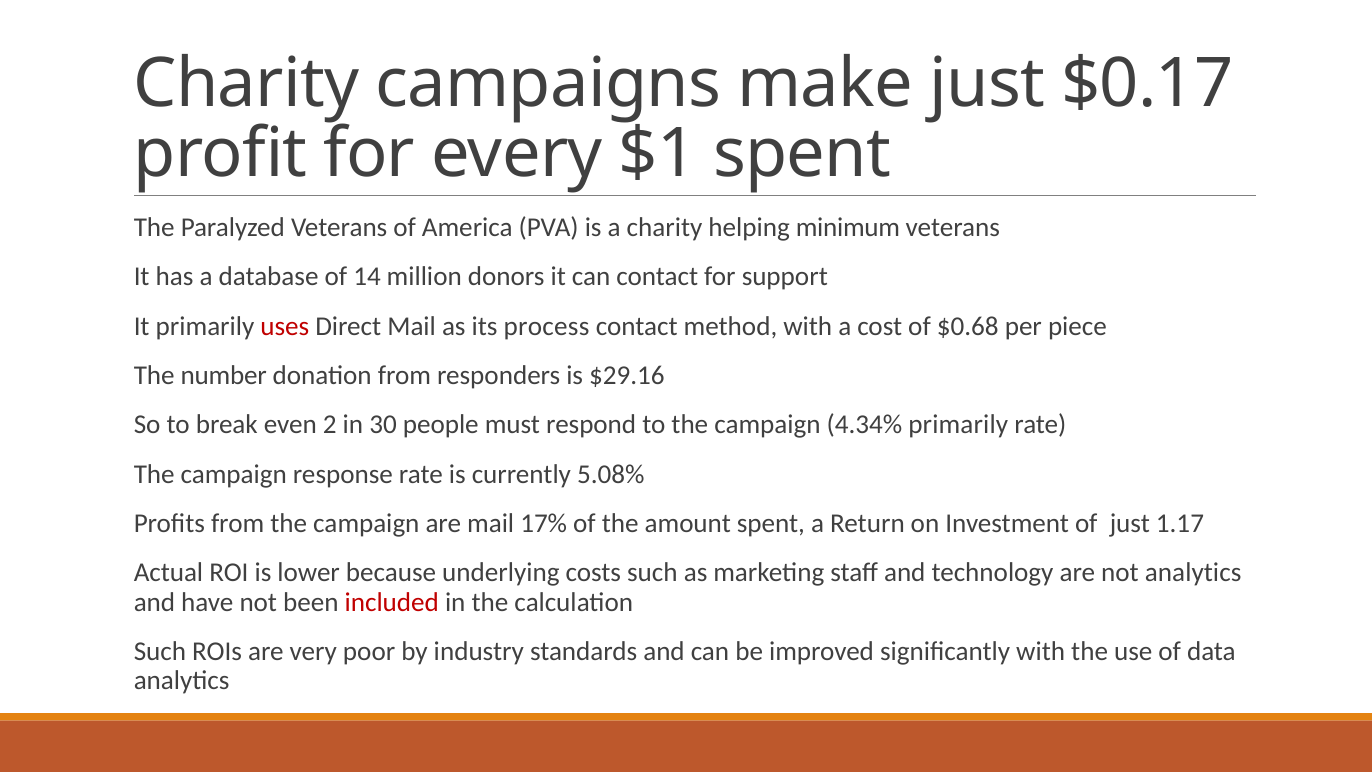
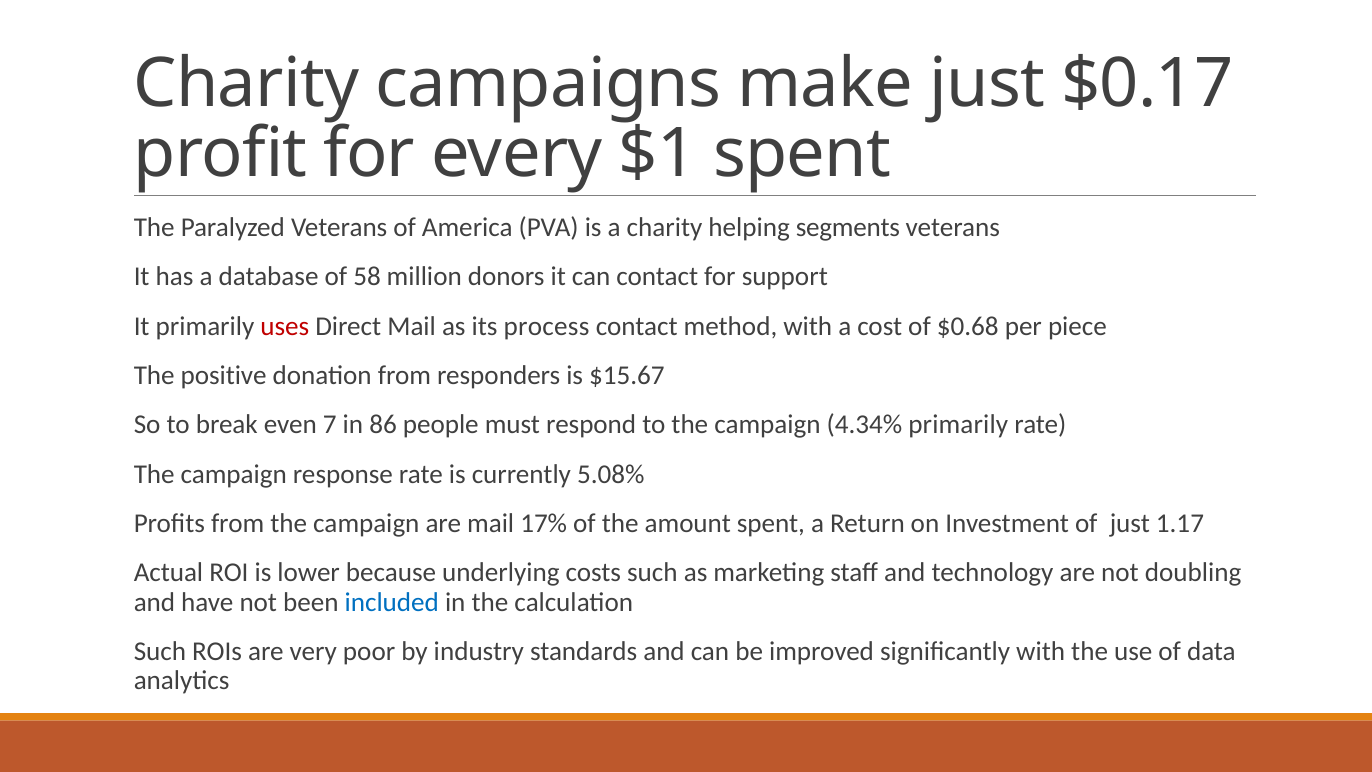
minimum: minimum -> segments
14: 14 -> 58
number: number -> positive
$29.16: $29.16 -> $15.67
2: 2 -> 7
30: 30 -> 86
not analytics: analytics -> doubling
included colour: red -> blue
